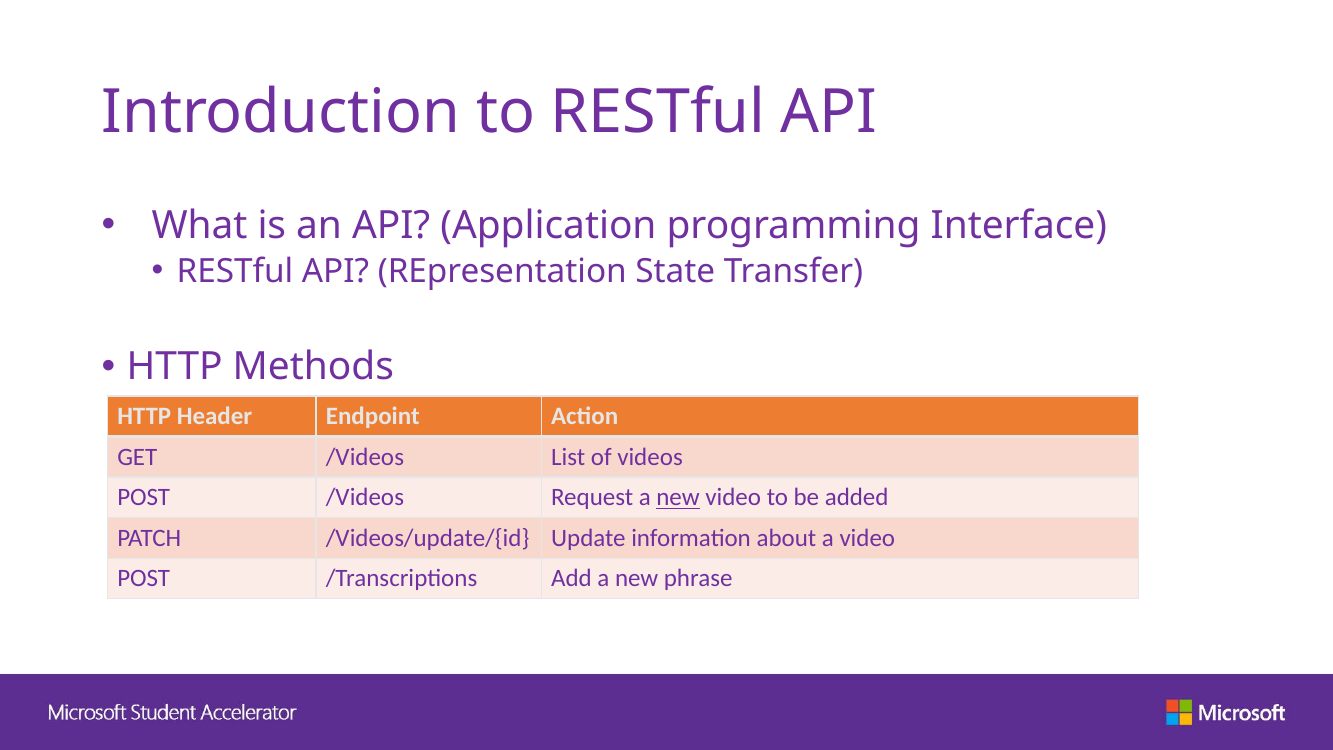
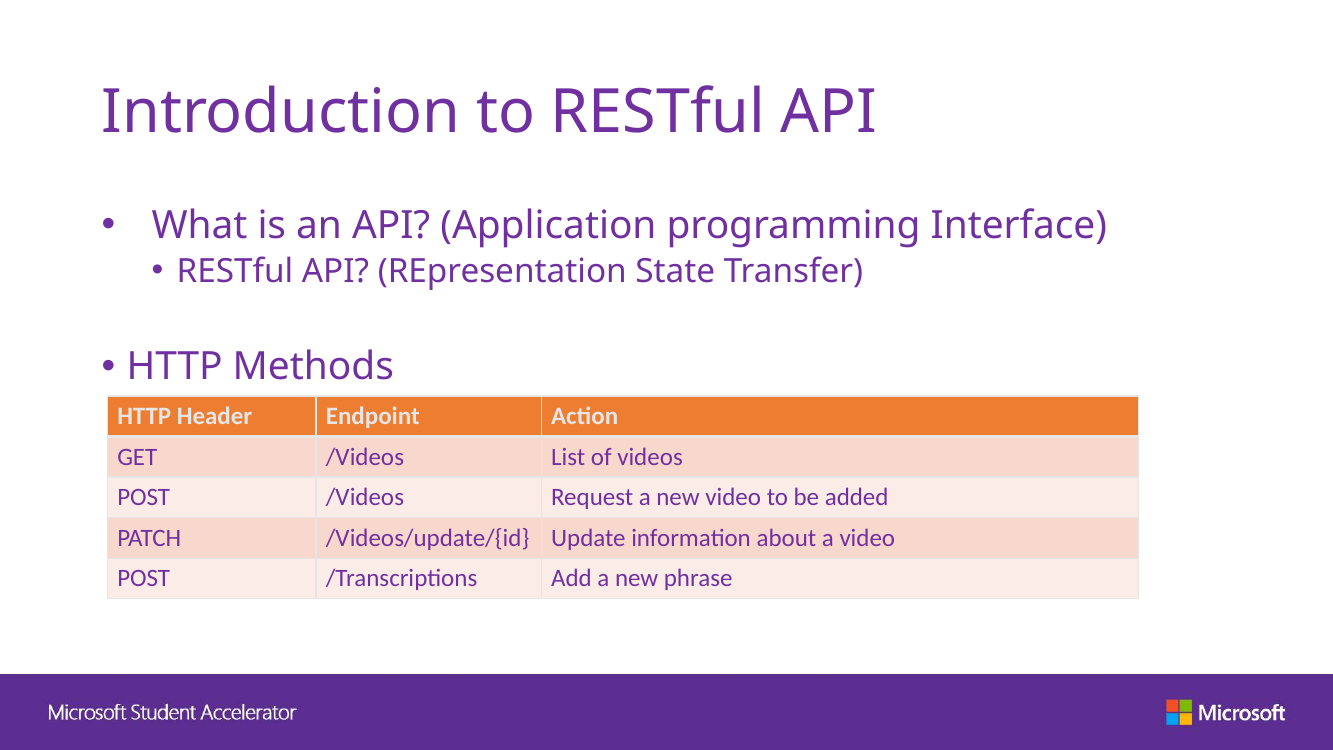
new at (678, 497) underline: present -> none
